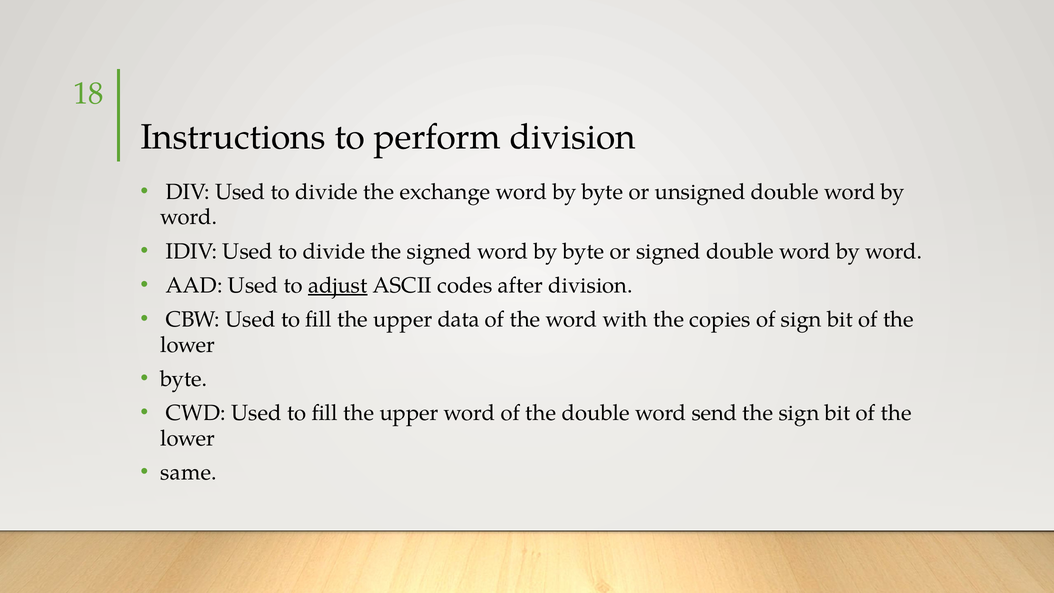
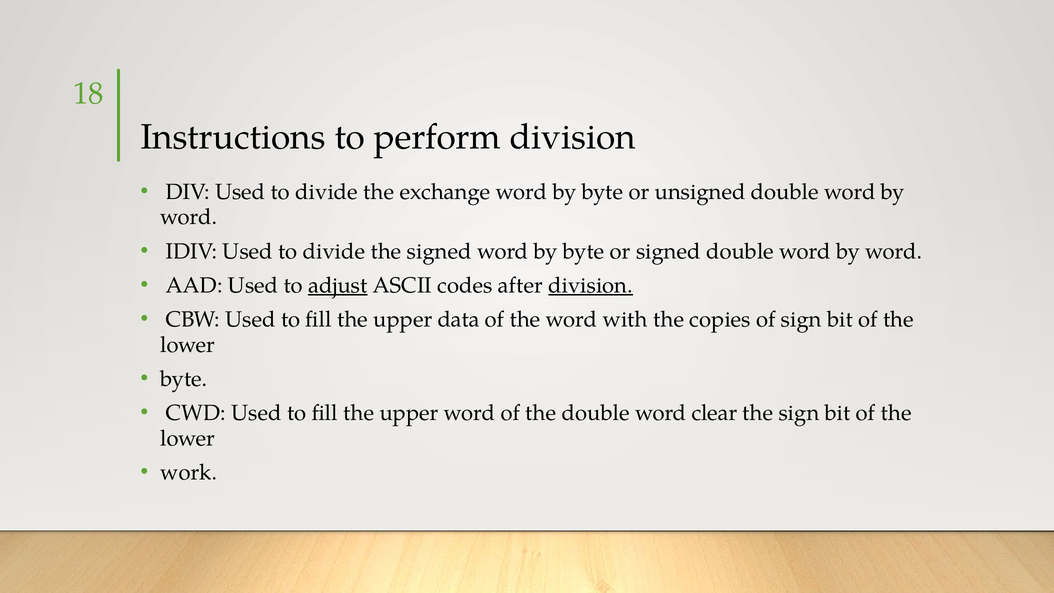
division at (591, 285) underline: none -> present
send: send -> clear
same: same -> work
